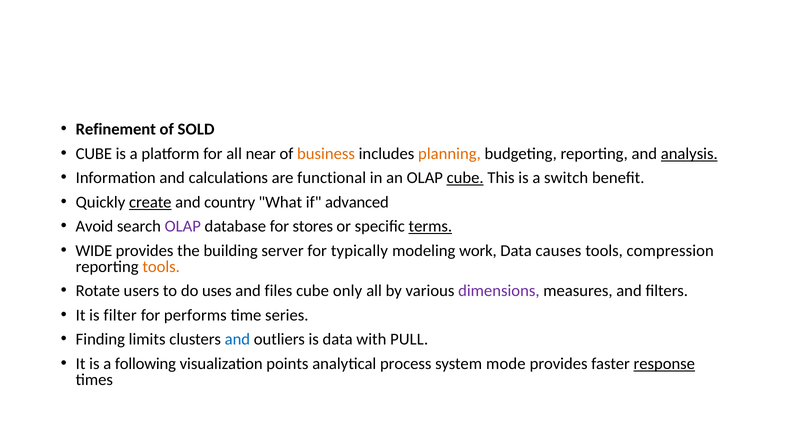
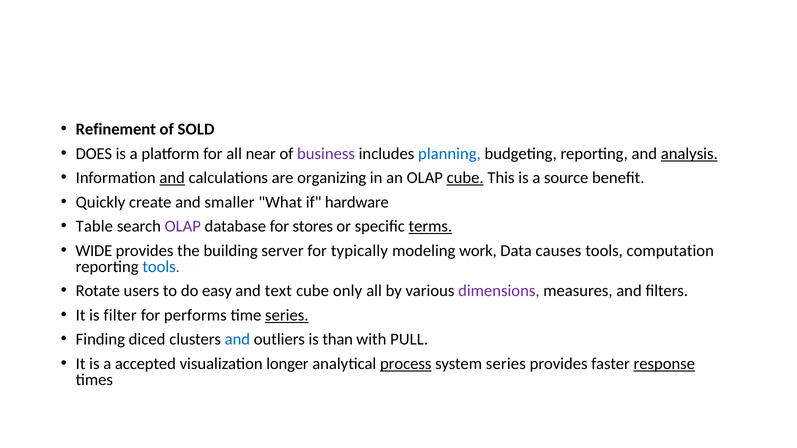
CUBE at (94, 154): CUBE -> DOES
business colour: orange -> purple
planning colour: orange -> blue
and at (172, 178) underline: none -> present
functional: functional -> organizing
switch: switch -> source
create underline: present -> none
country: country -> smaller
advanced: advanced -> hardware
Avoid: Avoid -> Table
compression: compression -> computation
tools at (161, 267) colour: orange -> blue
uses: uses -> easy
files: files -> text
series at (287, 315) underline: none -> present
limits: limits -> diced
is data: data -> than
following: following -> accepted
points: points -> longer
process underline: none -> present
system mode: mode -> series
